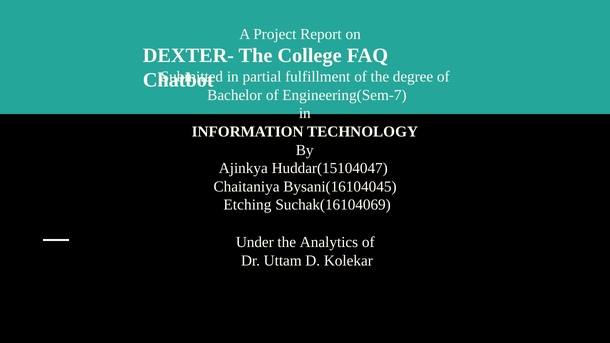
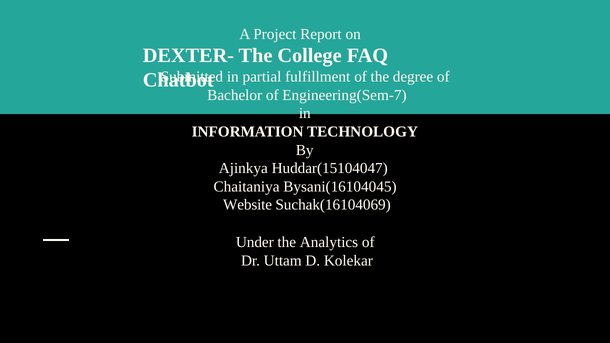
Etching: Etching -> Website
